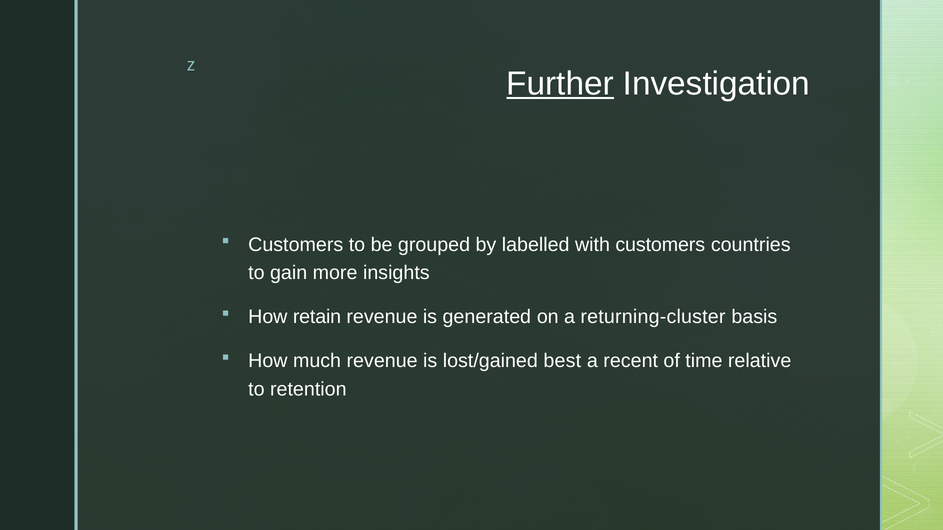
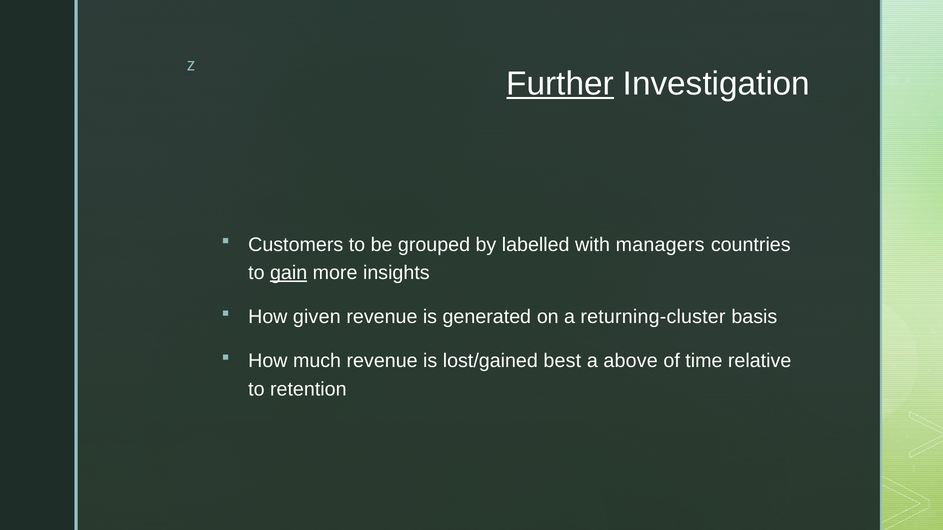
with customers: customers -> managers
gain underline: none -> present
retain: retain -> given
recent: recent -> above
